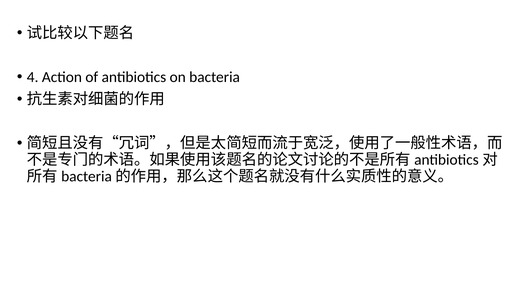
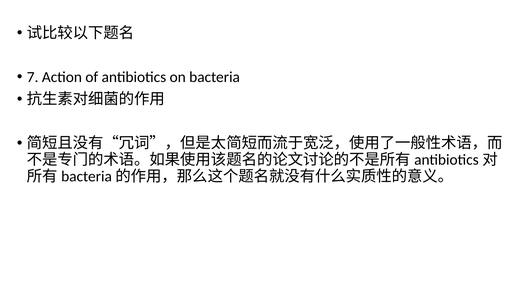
4: 4 -> 7
